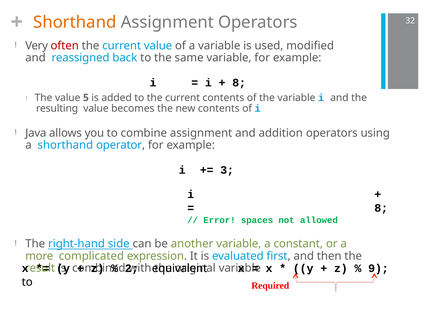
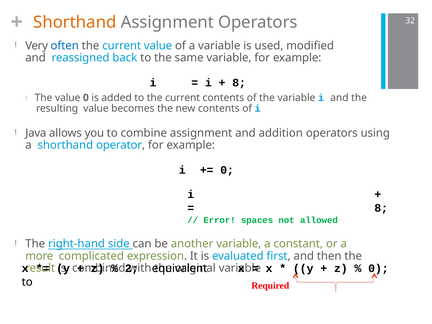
often colour: red -> blue
value 5: 5 -> 0
3 at (227, 170): 3 -> 0
9 at (378, 269): 9 -> 0
